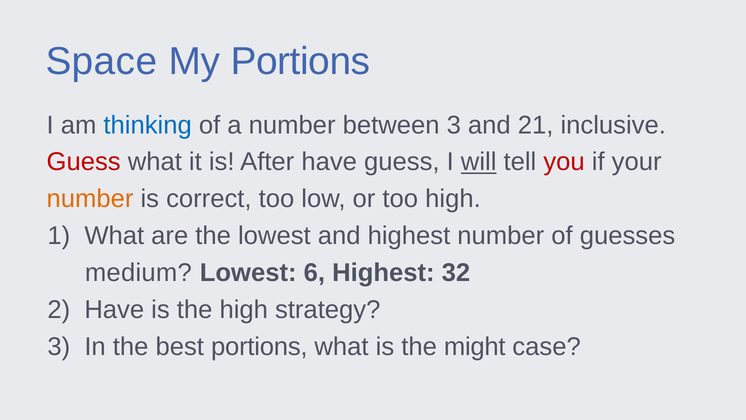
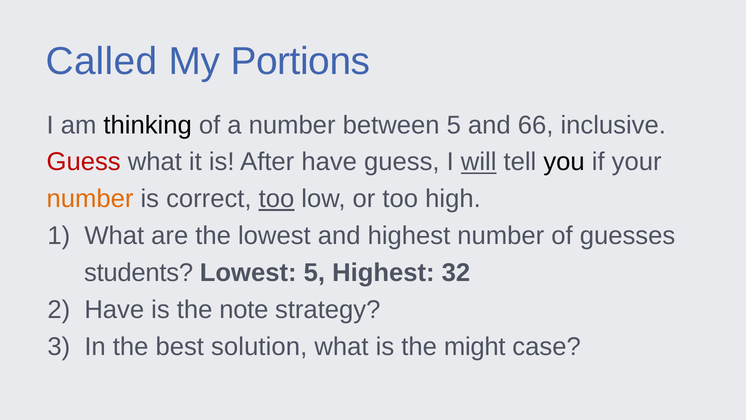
Space: Space -> Called
thinking colour: blue -> black
between 3: 3 -> 5
21: 21 -> 66
you colour: red -> black
too at (276, 199) underline: none -> present
medium: medium -> students
Lowest 6: 6 -> 5
the high: high -> note
best portions: portions -> solution
